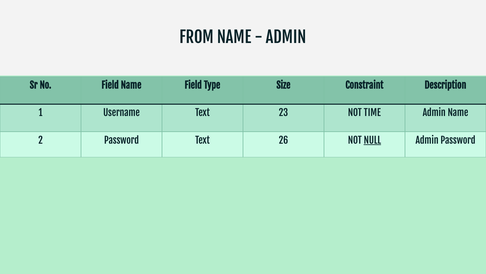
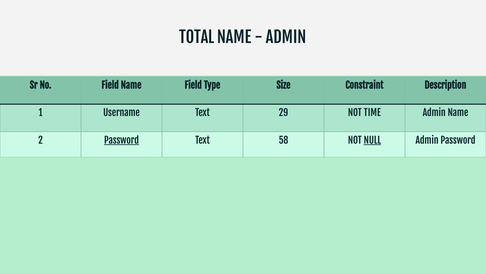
FROM: FROM -> TOTAL
23: 23 -> 29
Password at (122, 140) underline: none -> present
26: 26 -> 58
